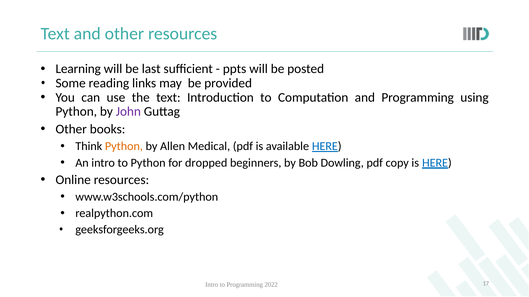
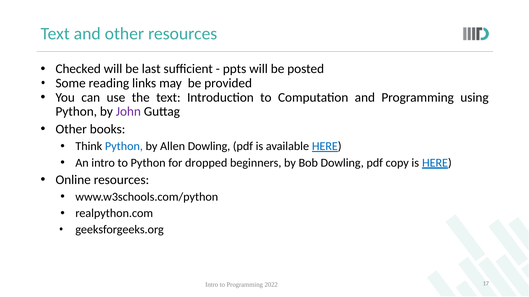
Learning: Learning -> Checked
Python at (124, 147) colour: orange -> blue
Allen Medical: Medical -> Dowling
